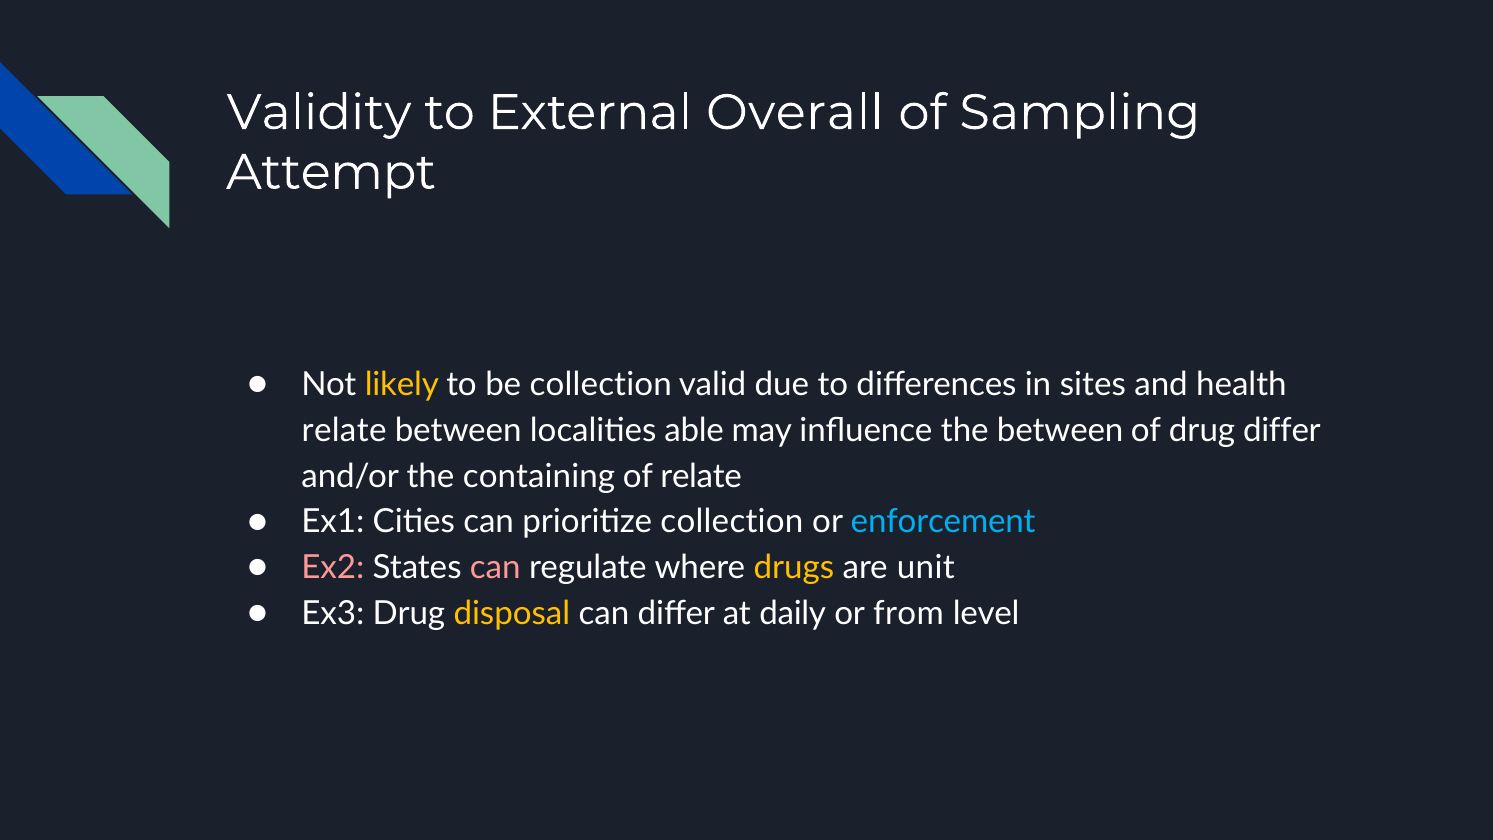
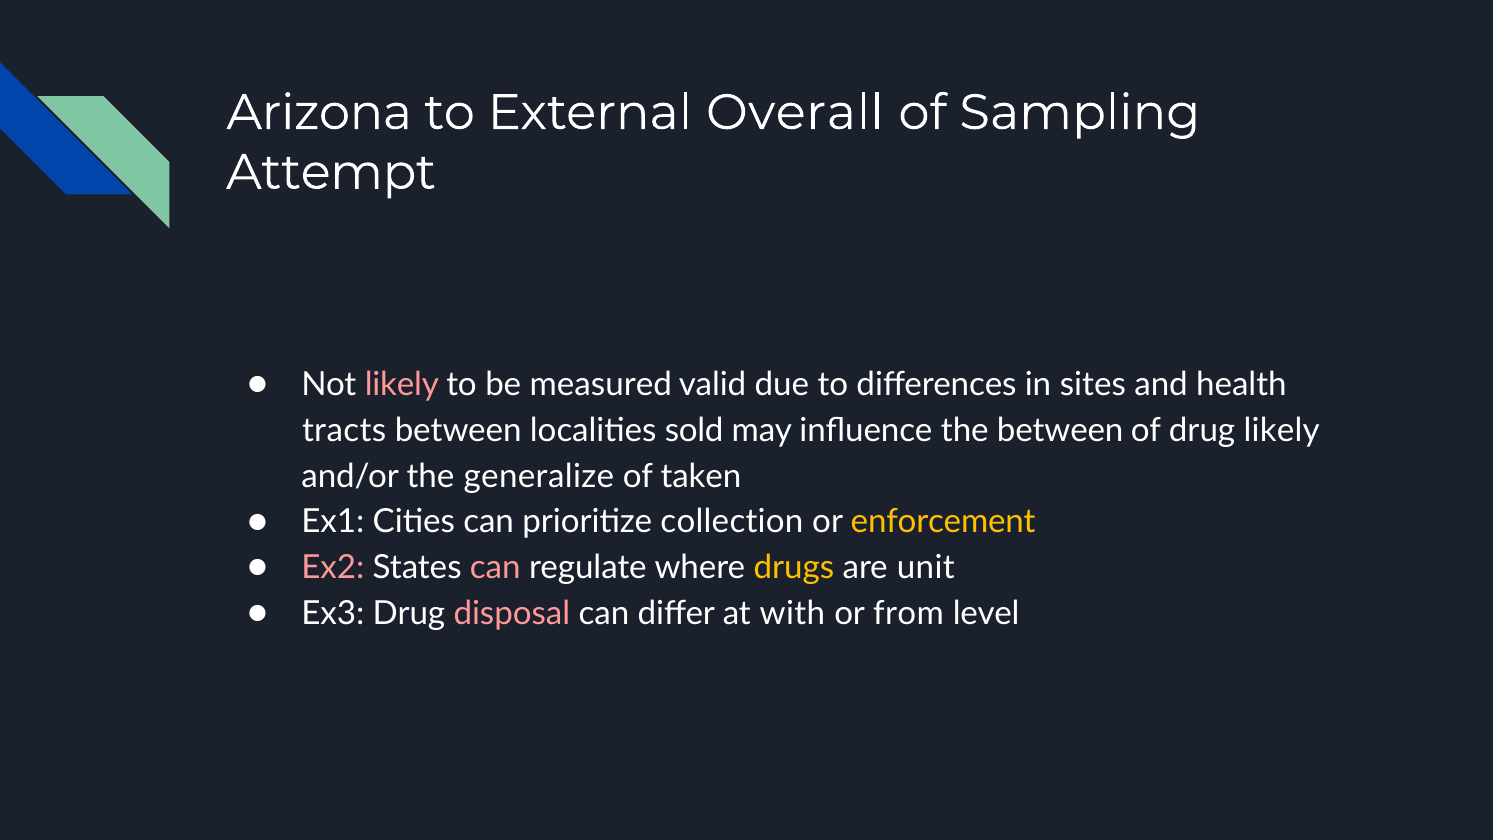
Validity: Validity -> Arizona
likely at (402, 385) colour: yellow -> pink
be collection: collection -> measured
relate at (344, 430): relate -> tracts
able: able -> sold
drug differ: differ -> likely
containing: containing -> generalize
of relate: relate -> taken
enforcement colour: light blue -> yellow
disposal colour: yellow -> pink
daily: daily -> with
